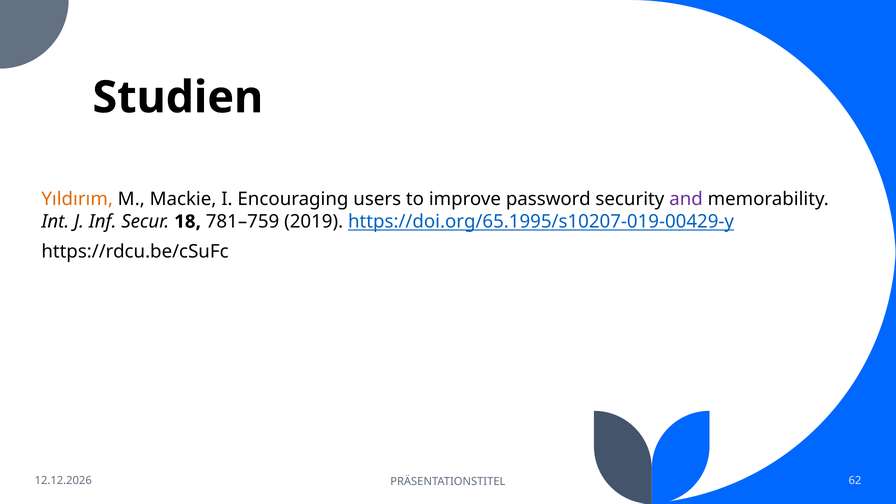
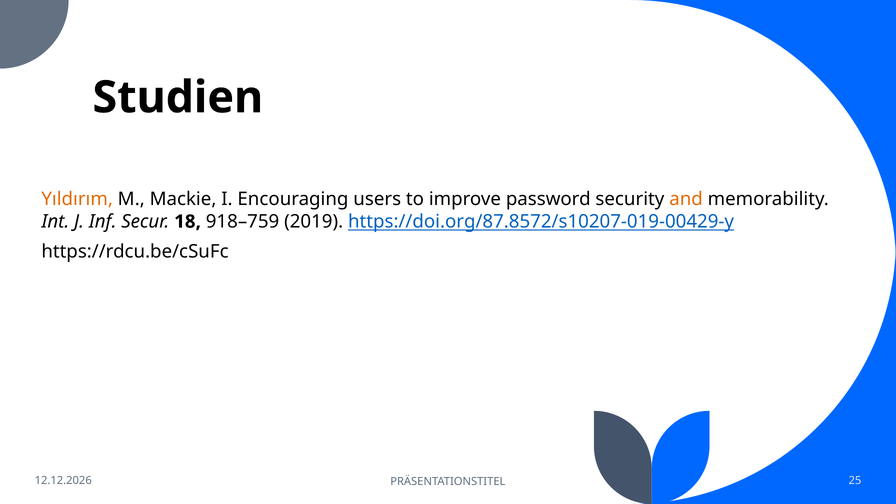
and colour: purple -> orange
781–759: 781–759 -> 918–759
https://doi.org/65.1995/s10207-019-00429-y: https://doi.org/65.1995/s10207-019-00429-y -> https://doi.org/87.8572/s10207-019-00429-y
62: 62 -> 25
